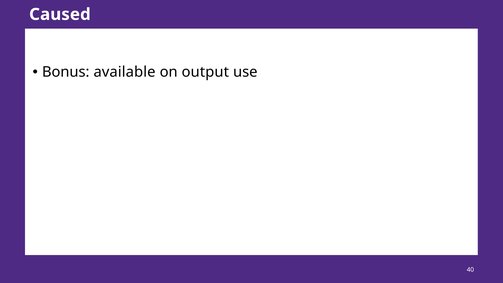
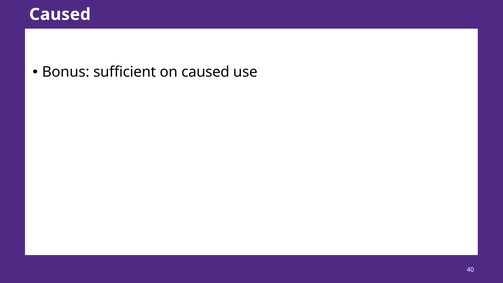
available: available -> sufficient
on output: output -> caused
